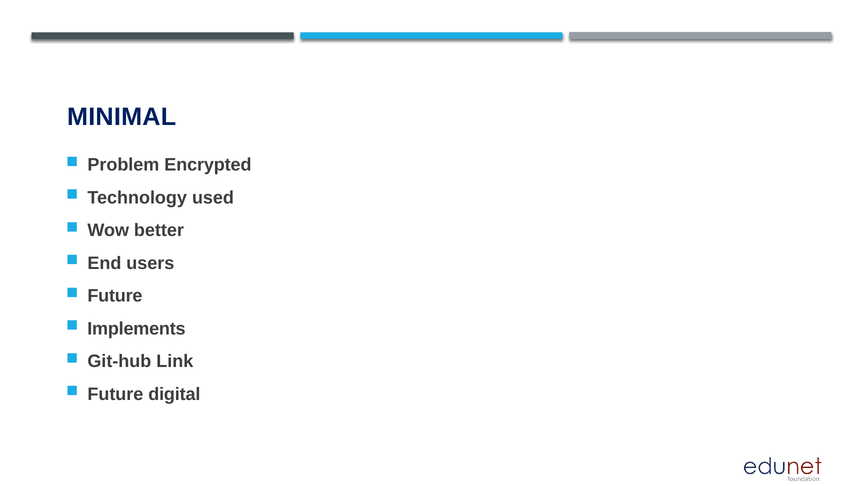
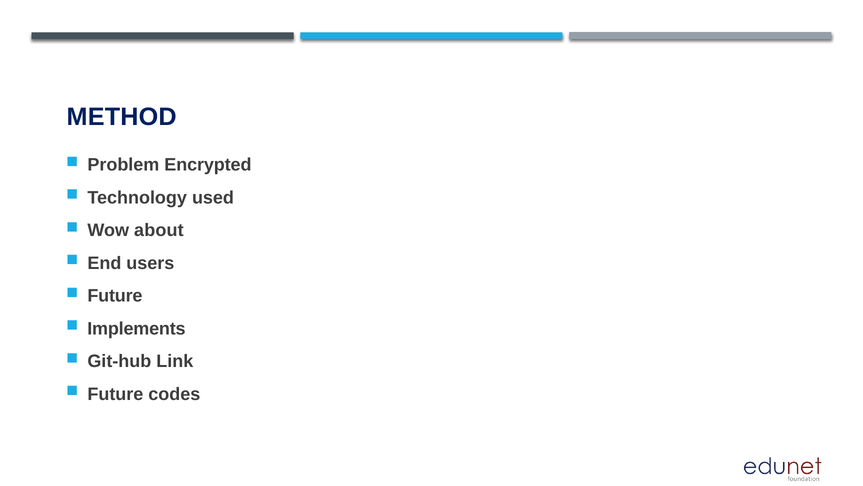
MINIMAL: MINIMAL -> METHOD
better: better -> about
digital: digital -> codes
